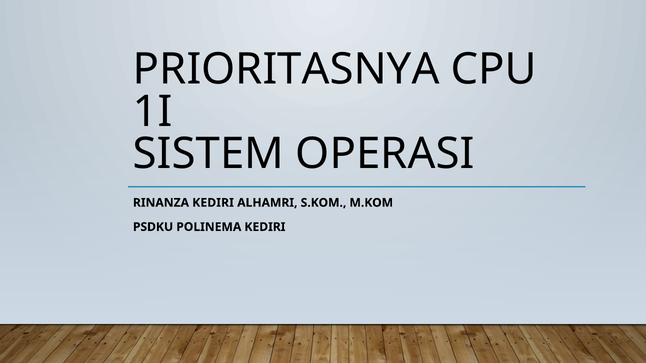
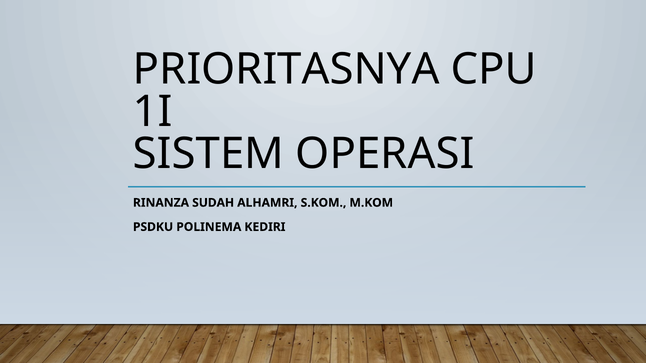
RINANZA KEDIRI: KEDIRI -> SUDAH
